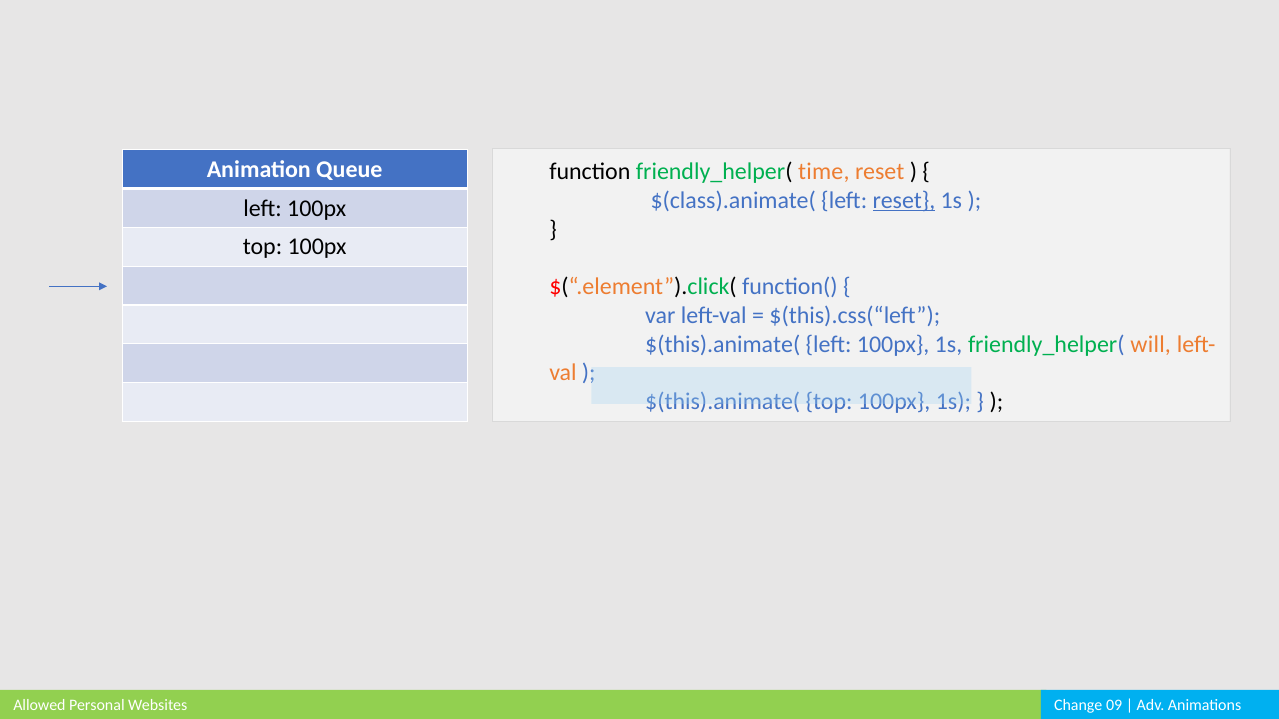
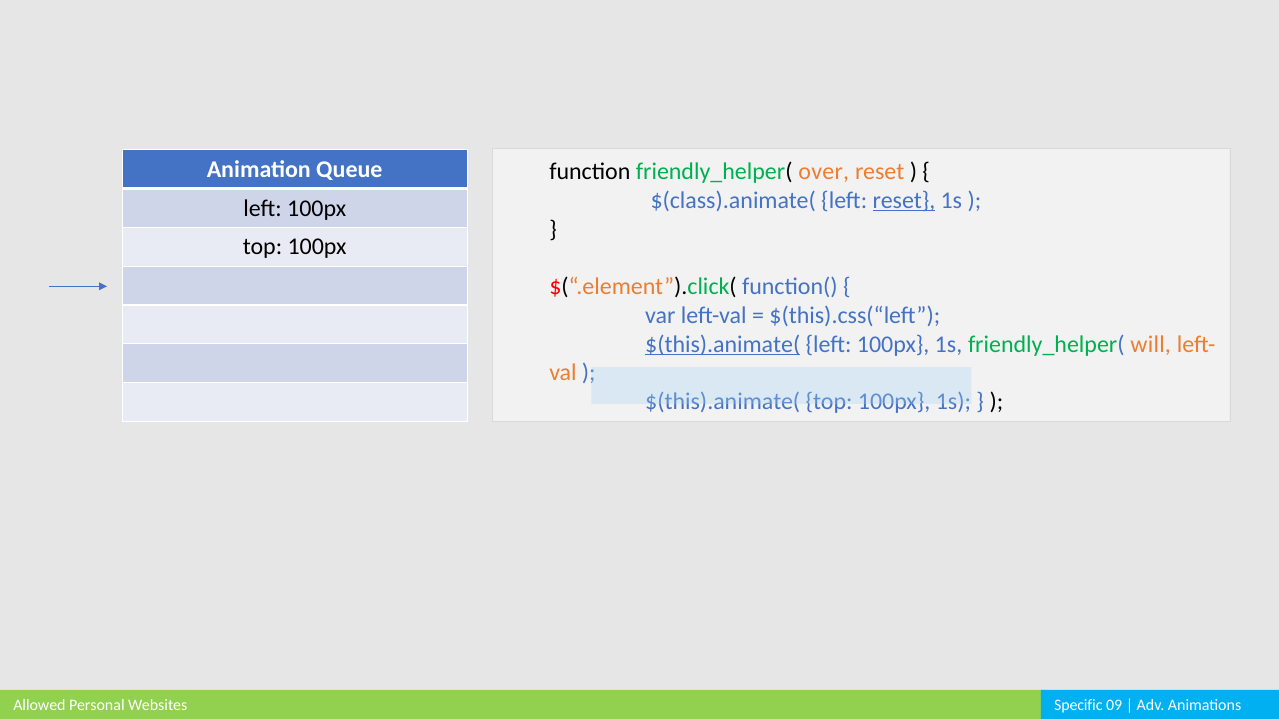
time: time -> over
$(this).animate( at (723, 344) underline: none -> present
Change: Change -> Specific
